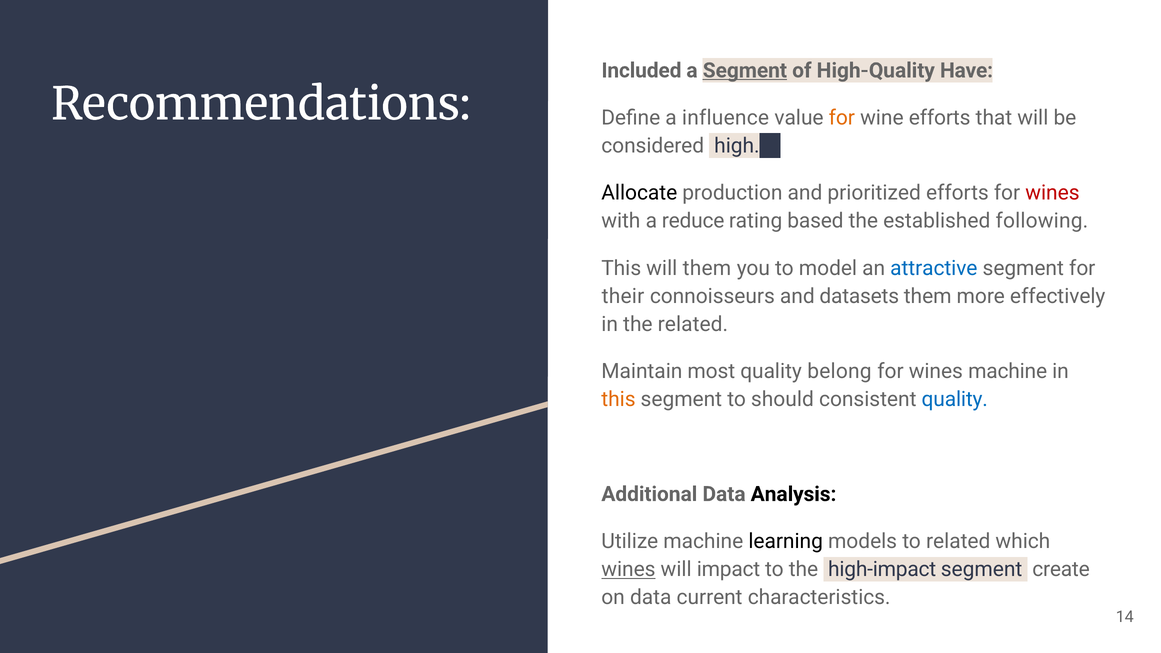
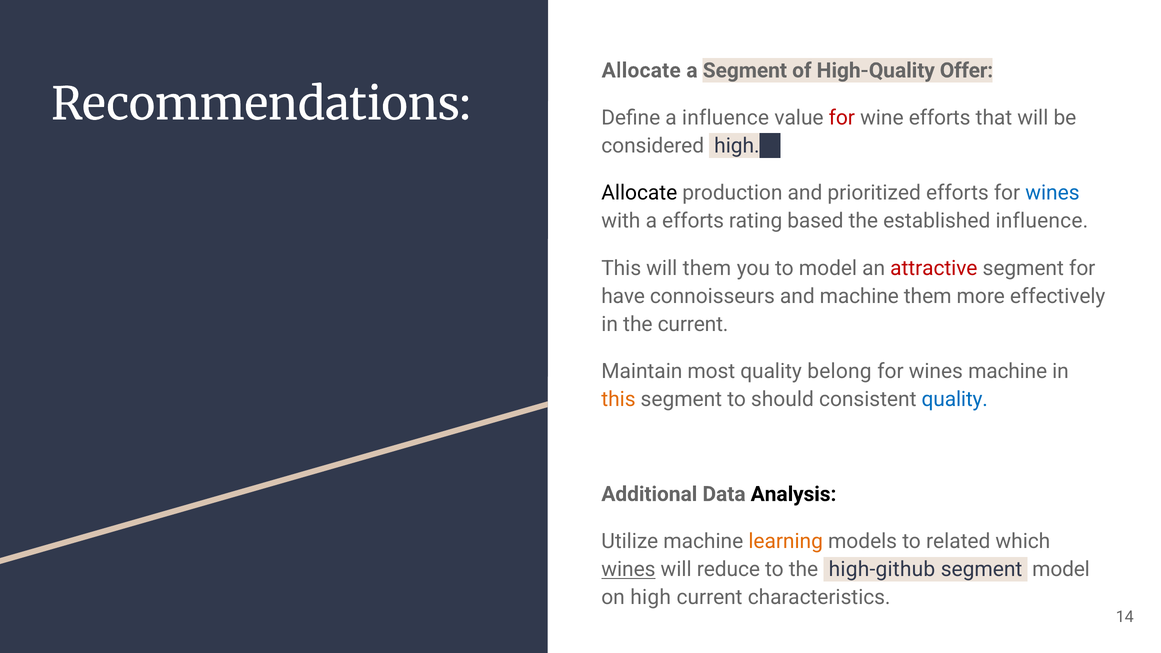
Included at (641, 70): Included -> Allocate
Segment at (745, 70) underline: present -> none
Have: Have -> Offer
for at (842, 118) colour: orange -> red
wines at (1052, 193) colour: red -> blue
a reduce: reduce -> efforts
established following: following -> influence
attractive colour: blue -> red
their: their -> have
and datasets: datasets -> machine
the related: related -> current
learning colour: black -> orange
impact: impact -> reduce
high-impact: high-impact -> high-github
segment create: create -> model
on data: data -> high
